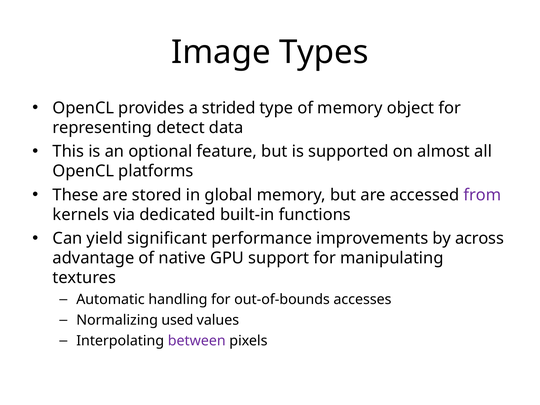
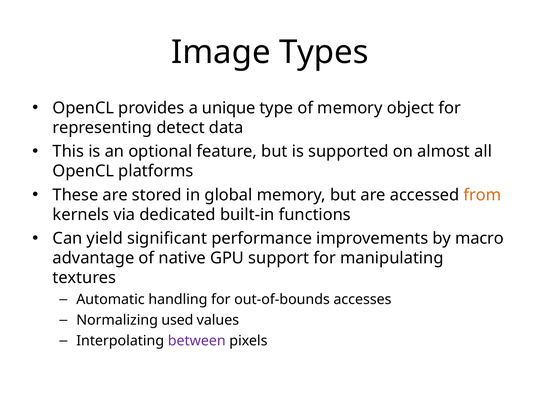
strided: strided -> unique
from colour: purple -> orange
across: across -> macro
